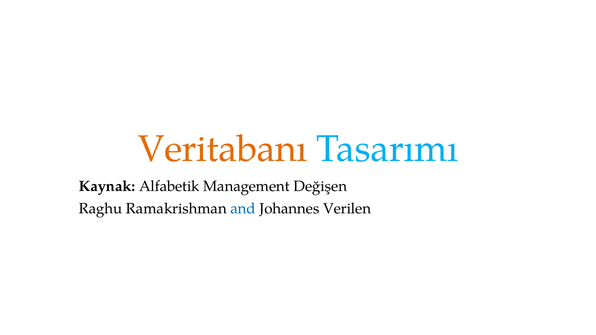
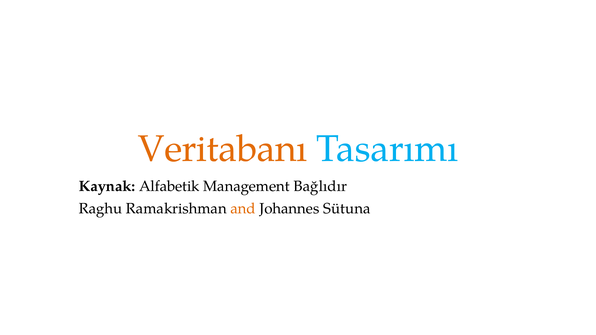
Değişen: Değişen -> Bağlıdır
and colour: blue -> orange
Verilen: Verilen -> Sütuna
